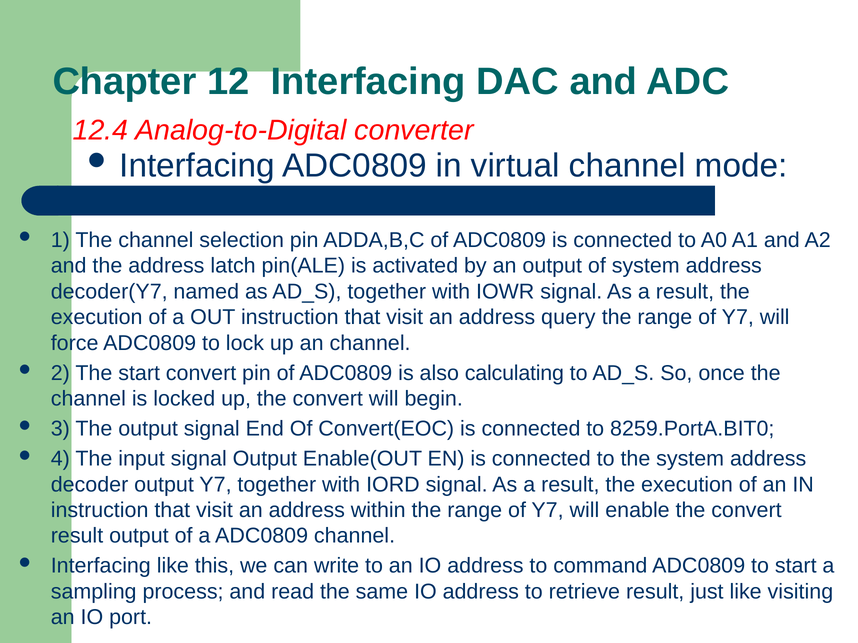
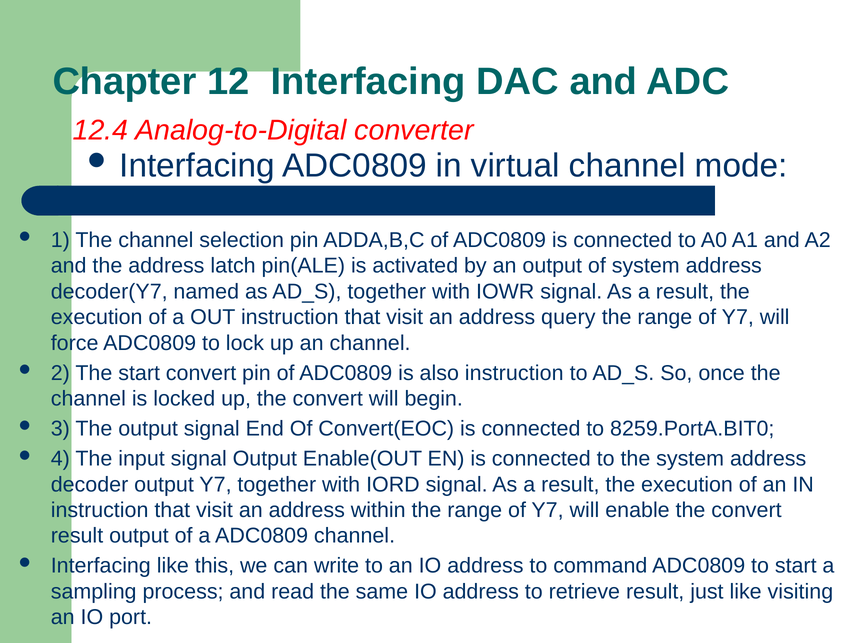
also calculating: calculating -> instruction
